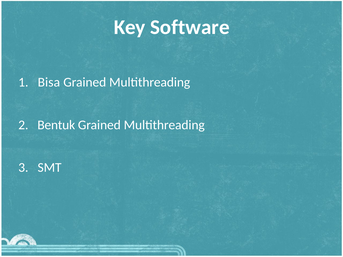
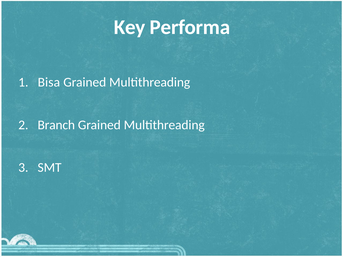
Software: Software -> Performa
Bentuk: Bentuk -> Branch
